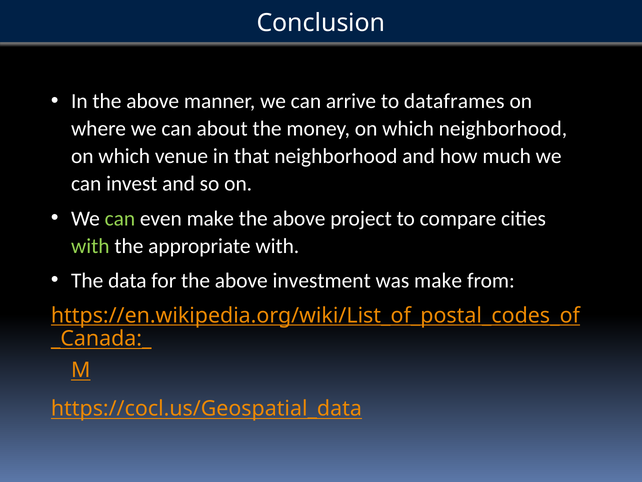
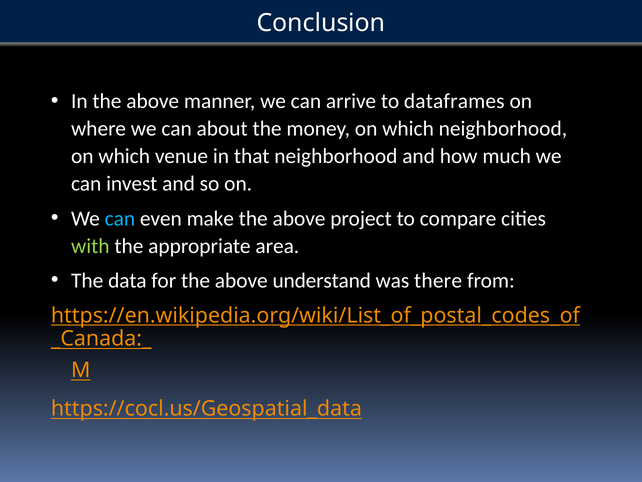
can at (120, 218) colour: light green -> light blue
appropriate with: with -> area
investment: investment -> understand
was make: make -> there
